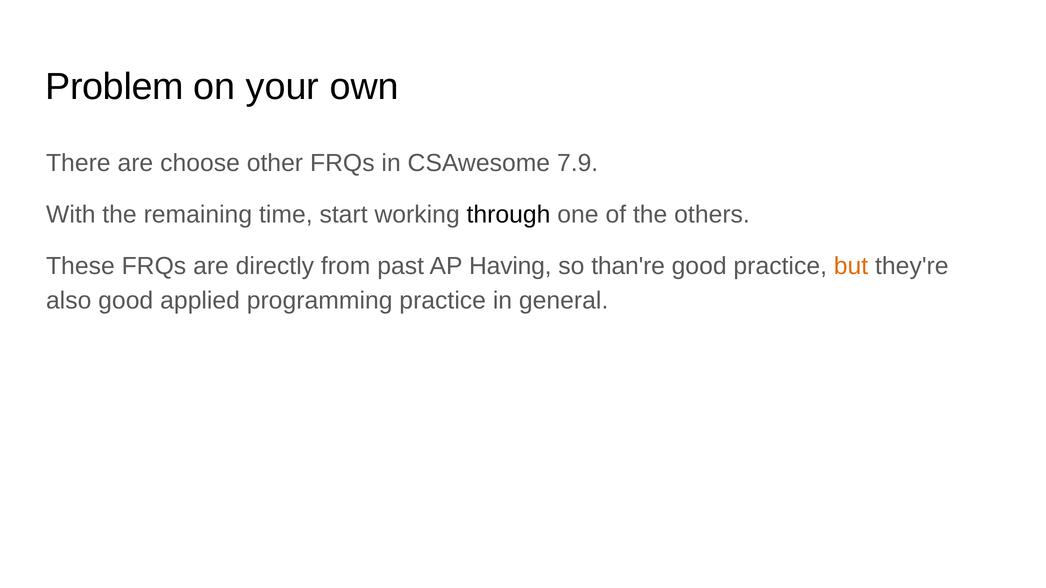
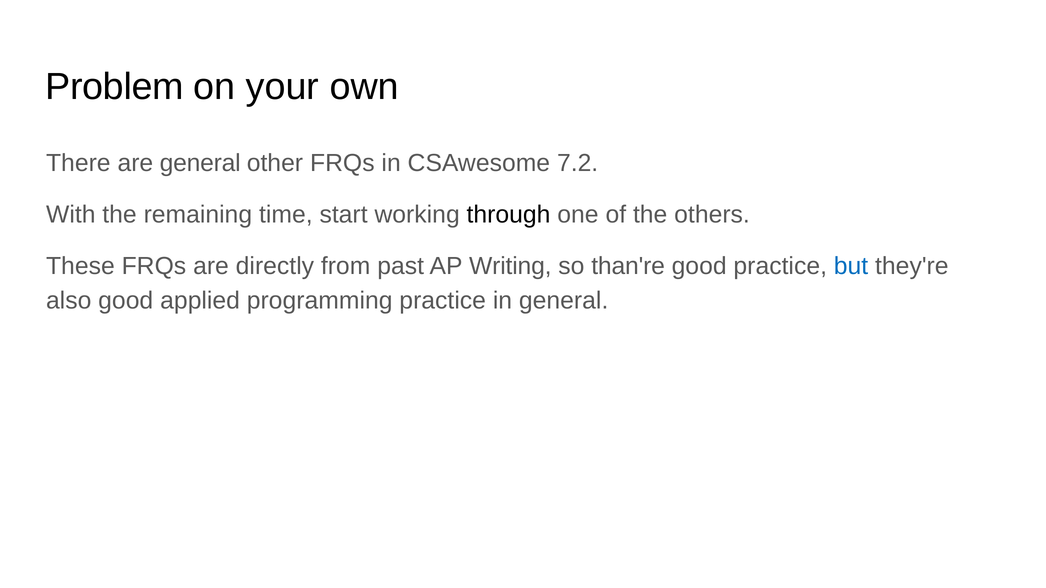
are choose: choose -> general
7.9: 7.9 -> 7.2
Having: Having -> Writing
but colour: orange -> blue
